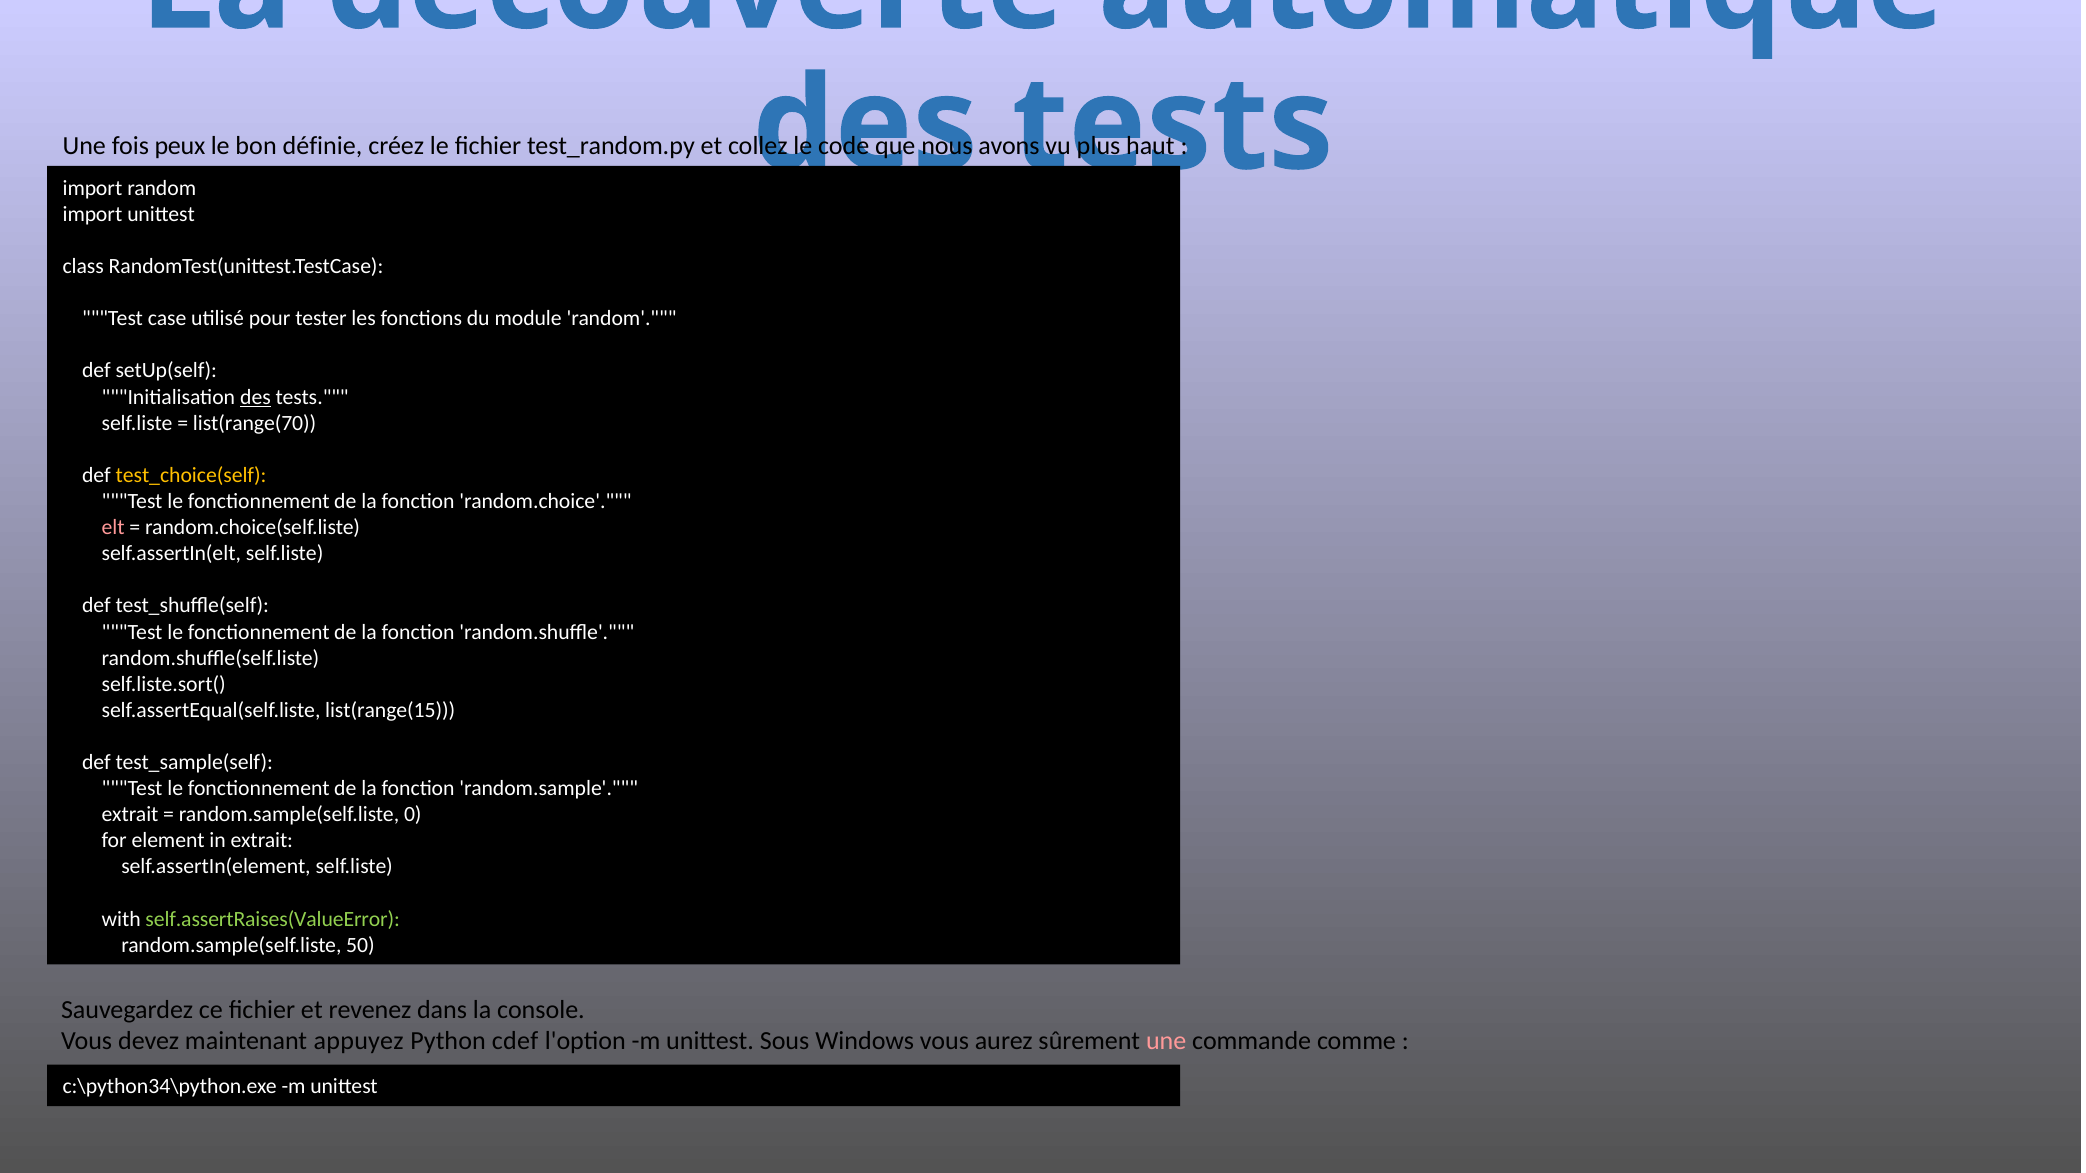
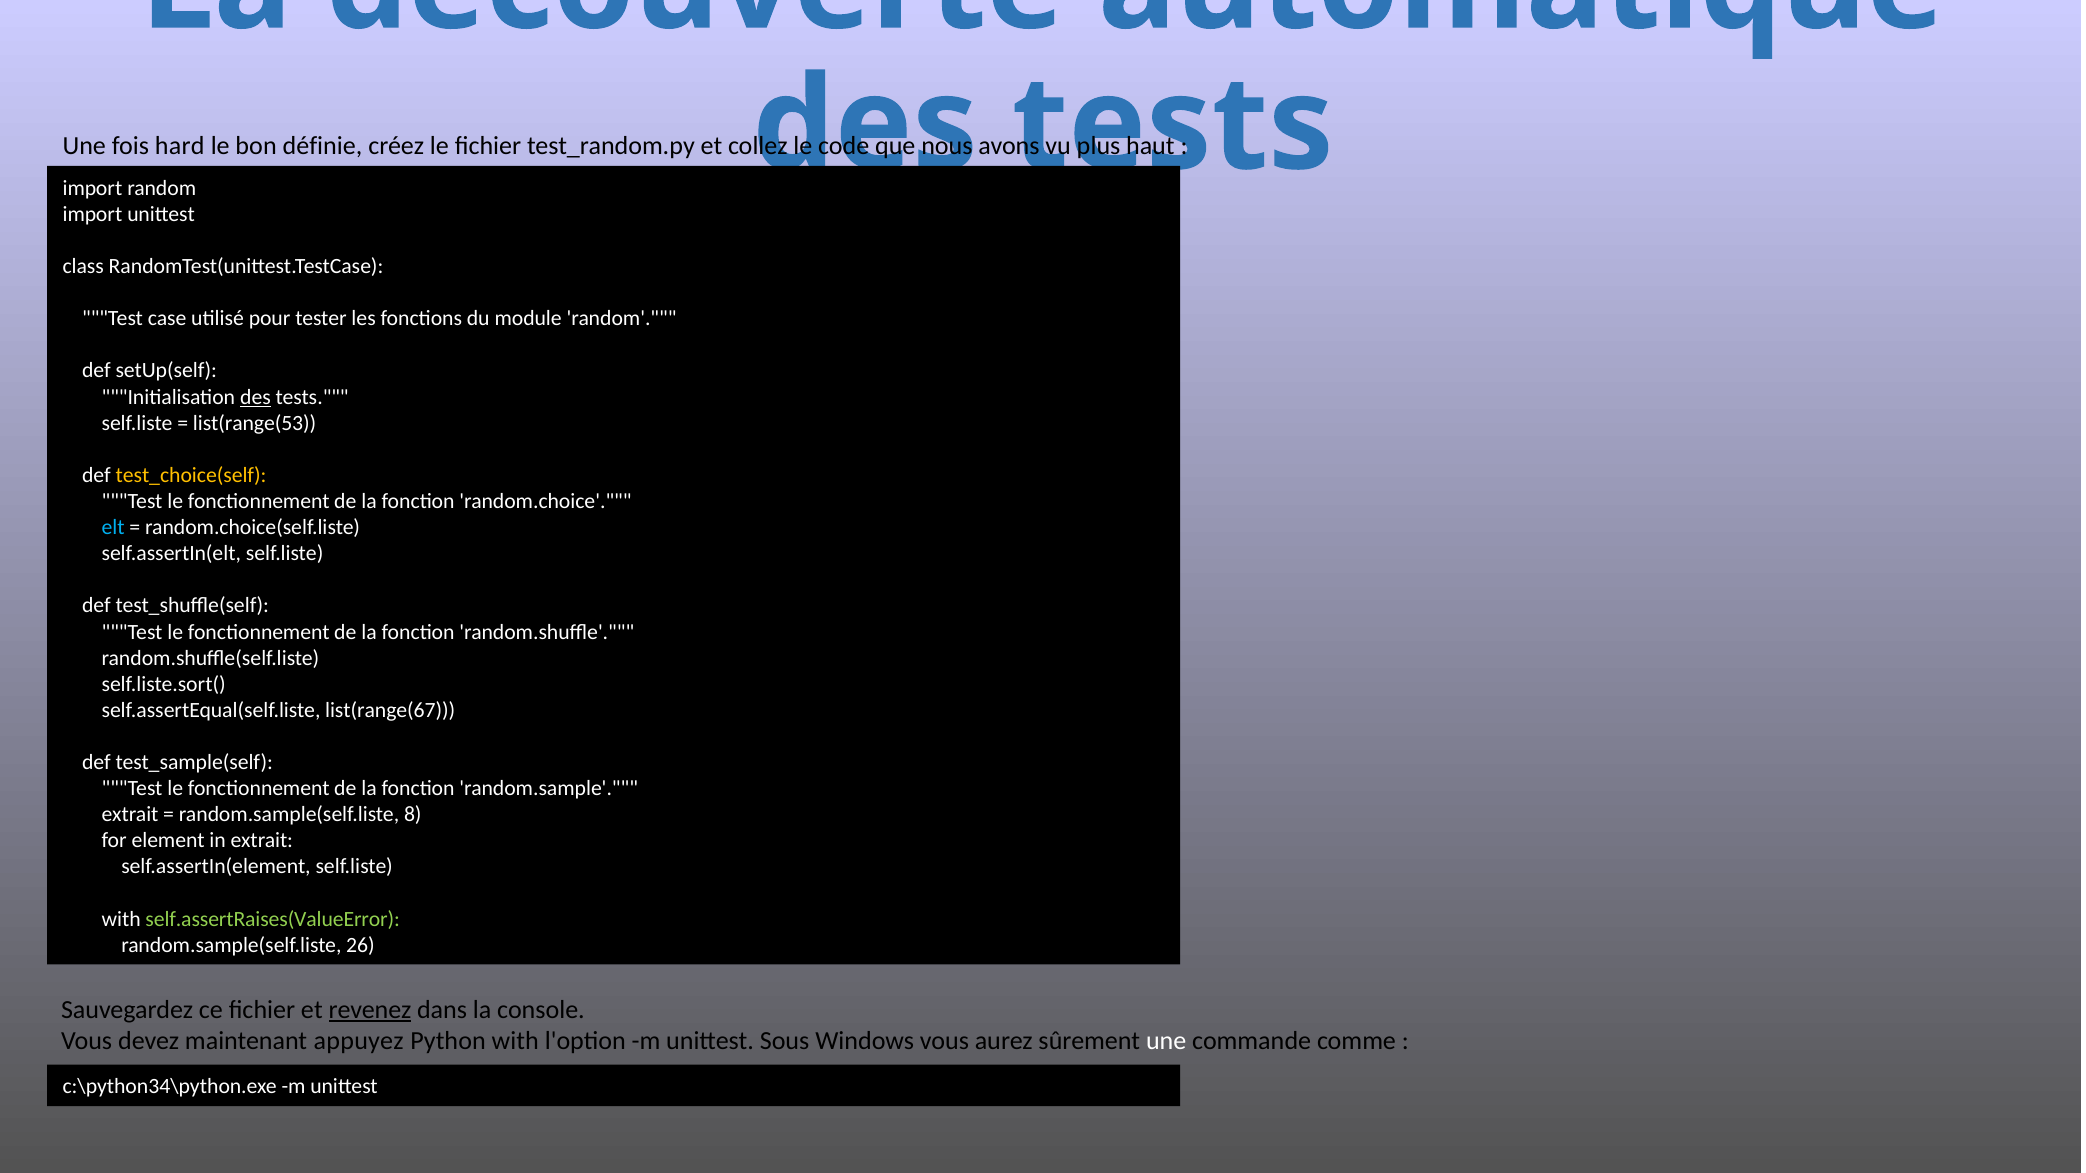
peux: peux -> hard
list(range(70: list(range(70 -> list(range(53
elt colour: pink -> light blue
list(range(15: list(range(15 -> list(range(67
0: 0 -> 8
50: 50 -> 26
revenez underline: none -> present
Python cdef: cdef -> with
une at (1166, 1042) colour: pink -> white
